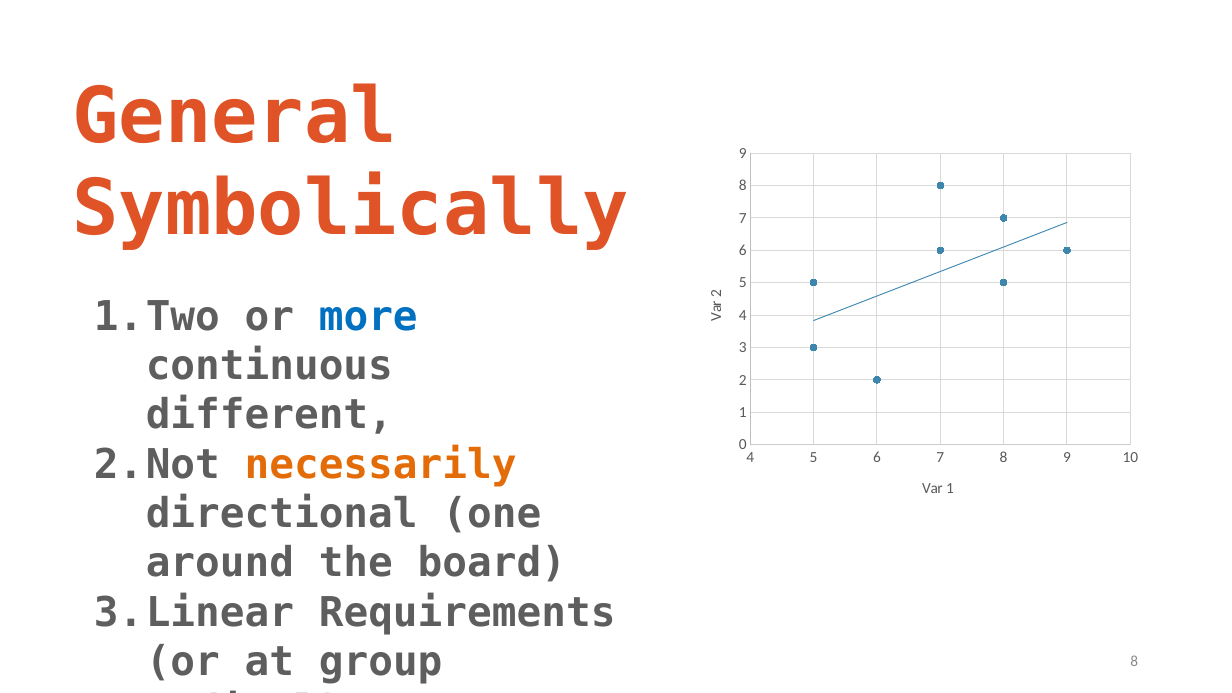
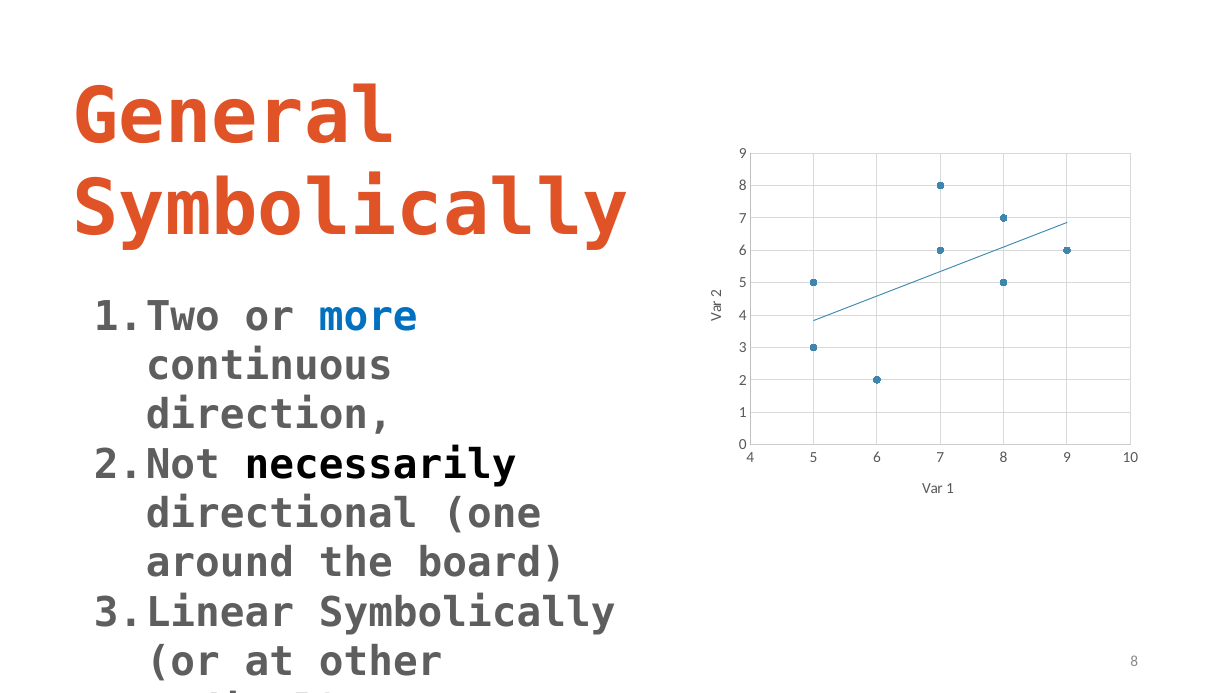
different: different -> direction
necessarily colour: orange -> black
Requirements at (467, 612): Requirements -> Symbolically
group: group -> other
